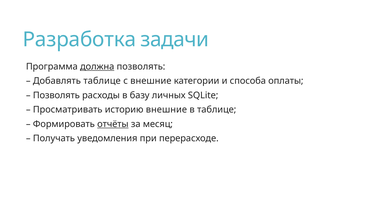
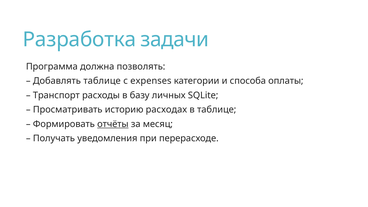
должна underline: present -> none
с внешние: внешние -> expenses
Позволять at (56, 95): Позволять -> Транспорт
историю внешние: внешние -> расходах
